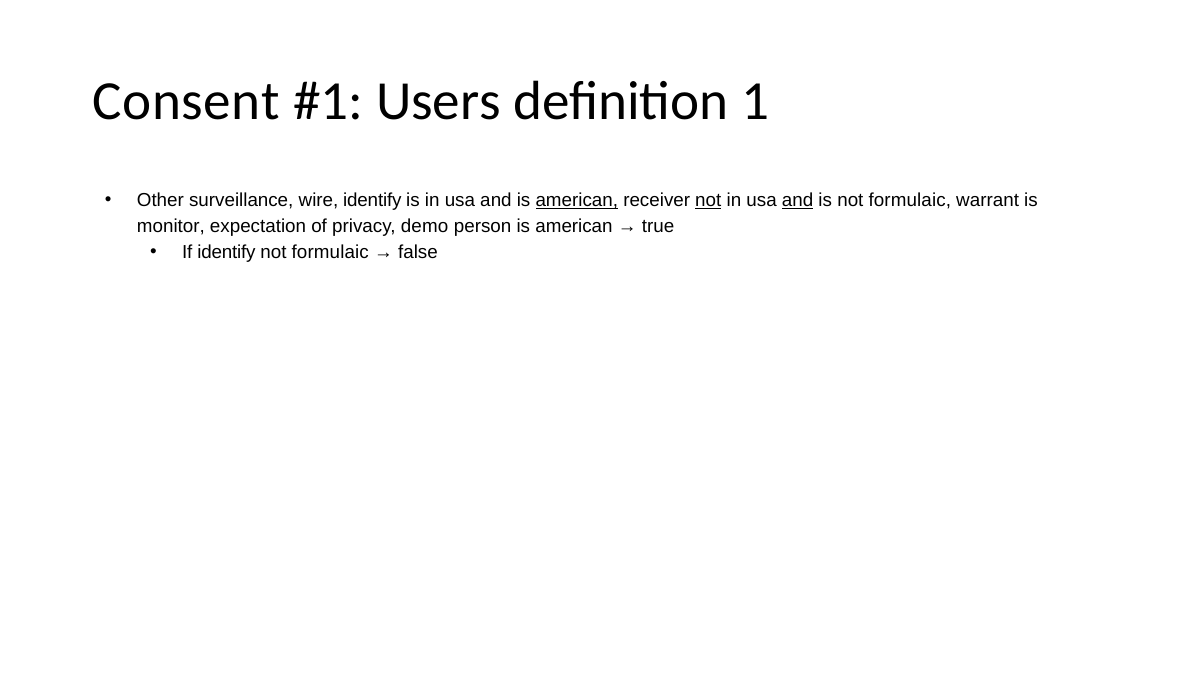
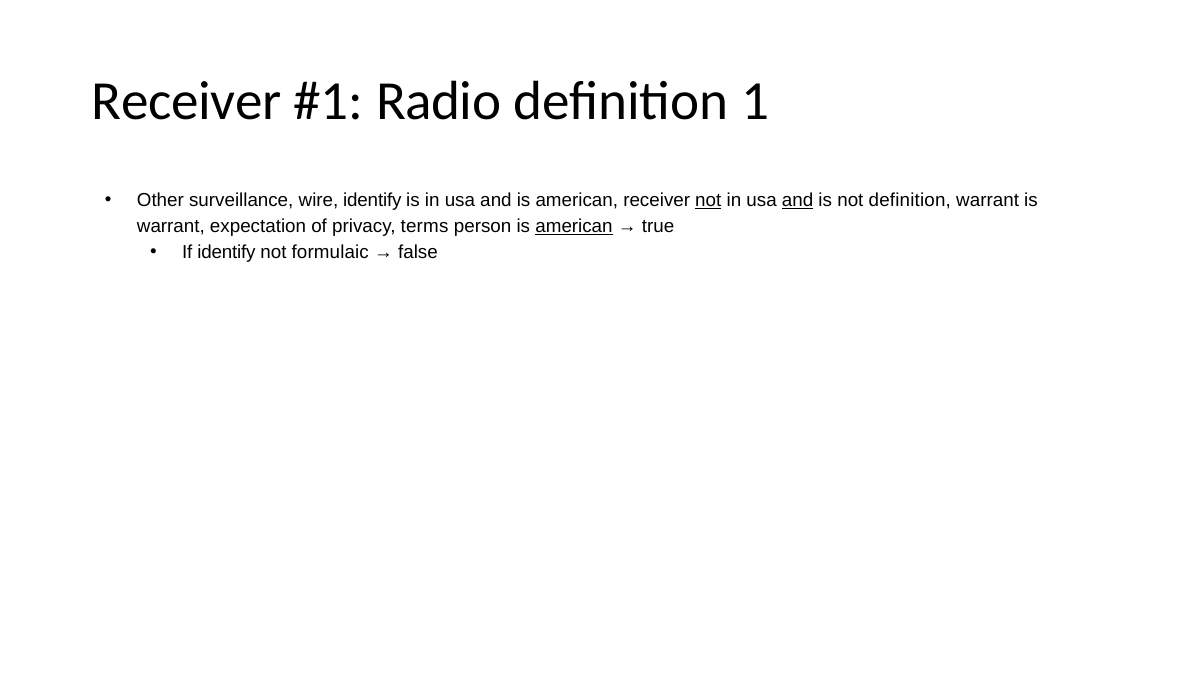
Consent at (186, 101): Consent -> Receiver
Users: Users -> Radio
american at (577, 201) underline: present -> none
is not formulaic: formulaic -> definition
monitor at (171, 227): monitor -> warrant
demo: demo -> terms
american at (574, 227) underline: none -> present
